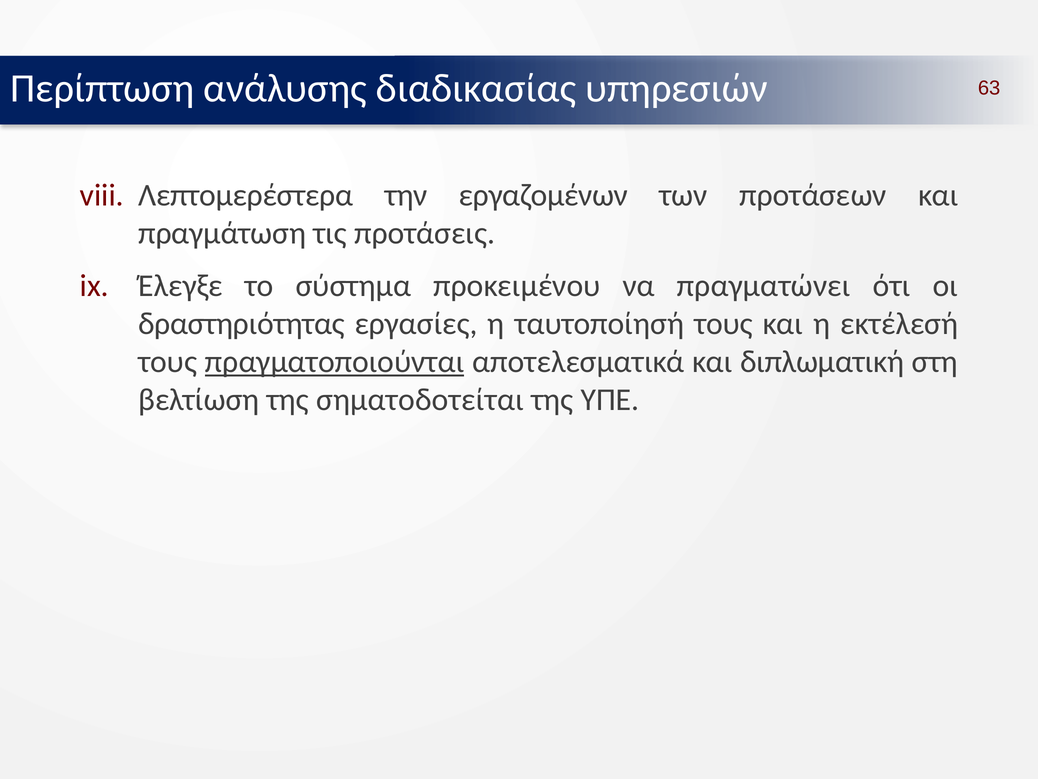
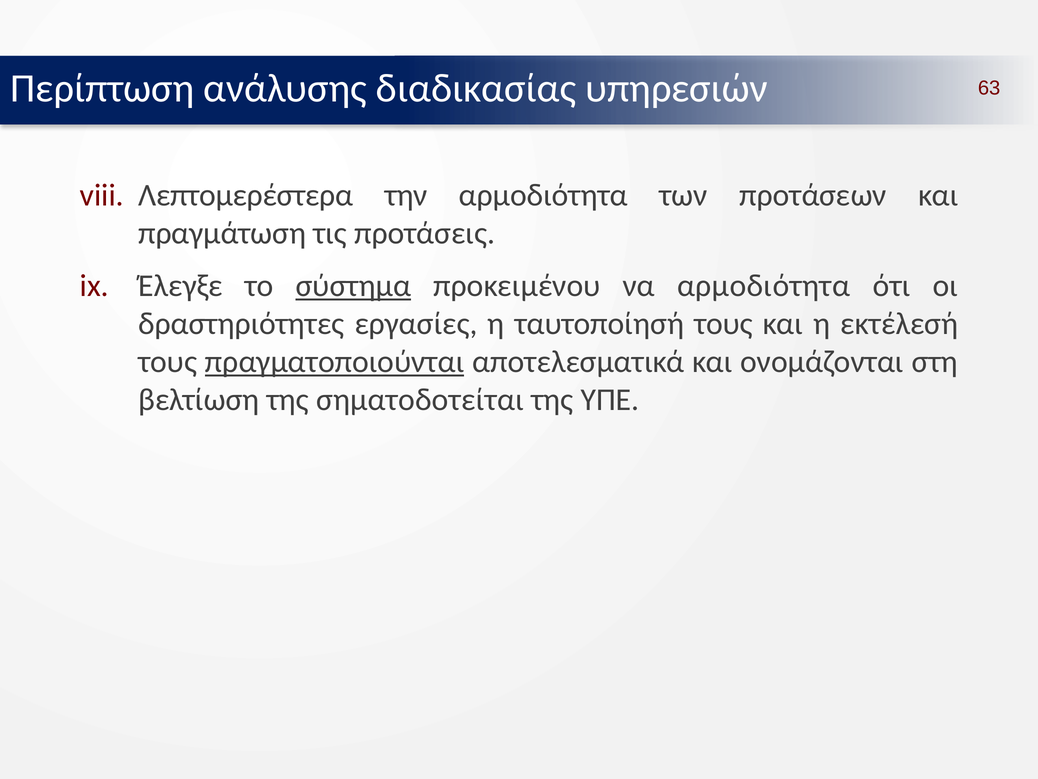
την εργαζομένων: εργαζομένων -> αρμοδιότητα
σύστημα underline: none -> present
να πραγματώνει: πραγματώνει -> αρμοδιότητα
δραστηριότητας: δραστηριότητας -> δραστηριότητες
διπλωματική: διπλωματική -> ονομάζονται
